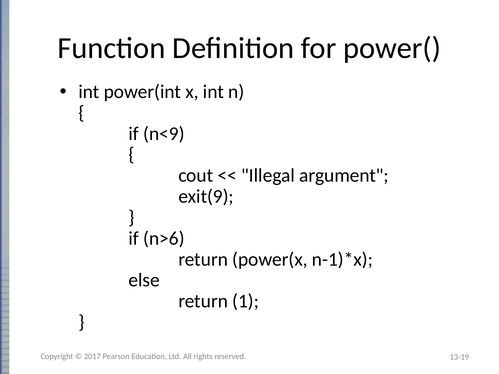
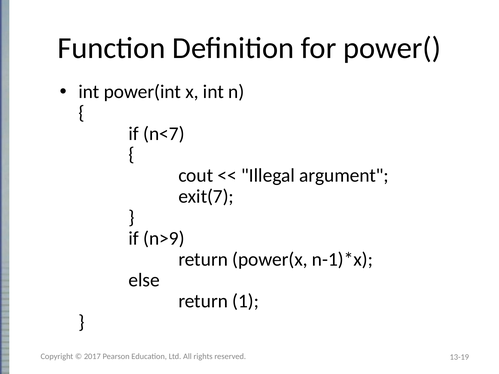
n<9: n<9 -> n<7
exit(9: exit(9 -> exit(7
n>6: n>6 -> n>9
